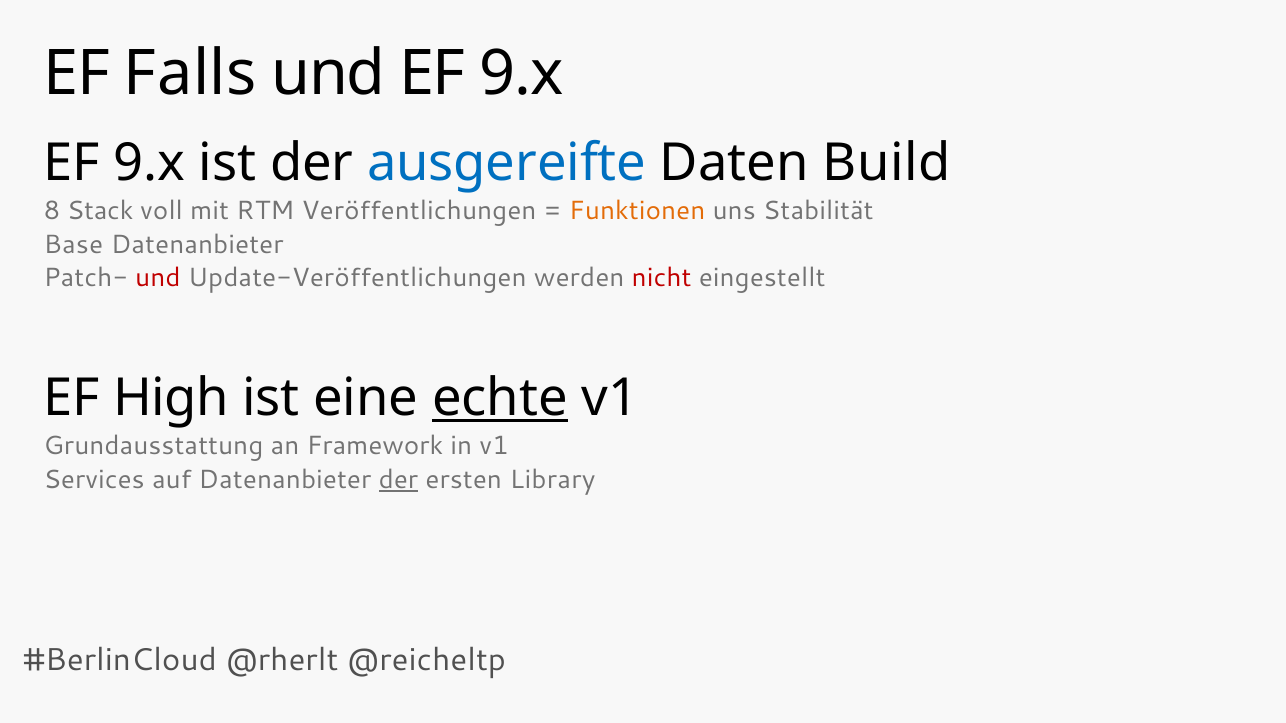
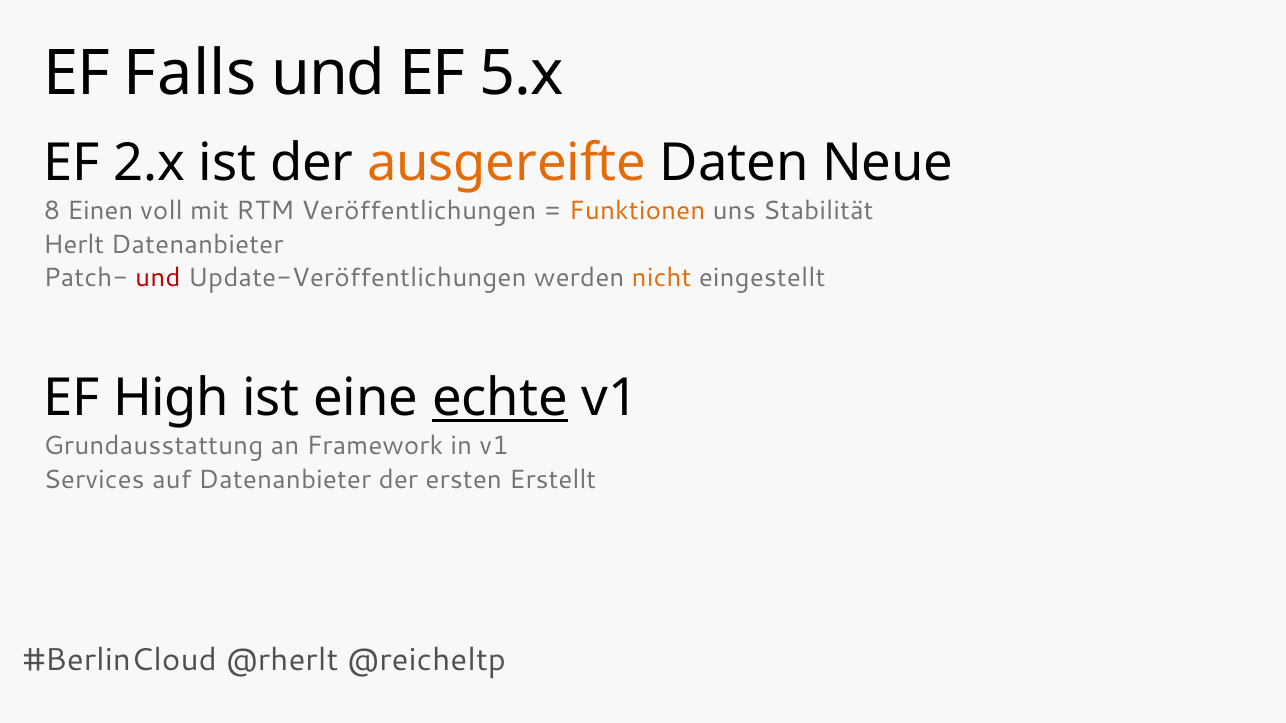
und EF 9.x: 9.x -> 5.x
9.x at (149, 163): 9.x -> 2.x
ausgereifte colour: blue -> orange
Build: Build -> Neue
Stack: Stack -> Einen
Base: Base -> Herlt
nicht colour: red -> orange
der at (398, 480) underline: present -> none
Library: Library -> Erstellt
